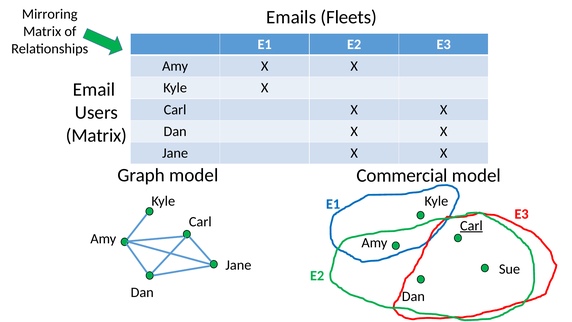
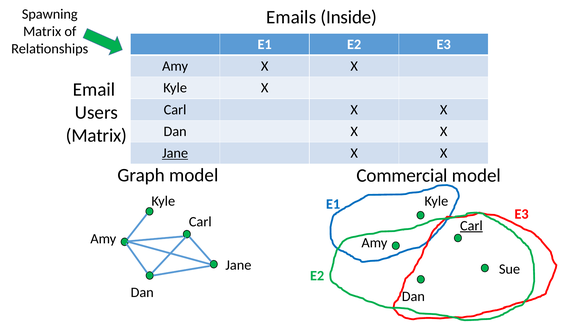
Mirroring: Mirroring -> Spawning
Fleets: Fleets -> Inside
Jane at (175, 153) underline: none -> present
